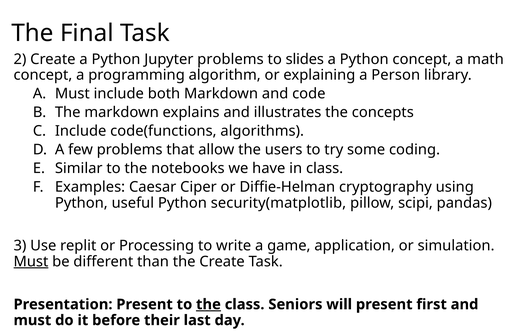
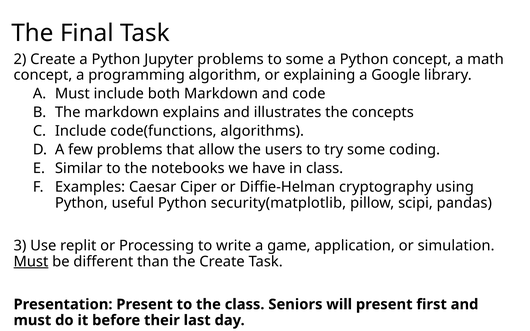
to slides: slides -> some
Person: Person -> Google
the at (208, 305) underline: present -> none
